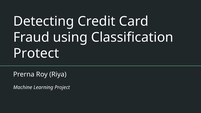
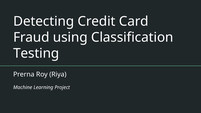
Protect: Protect -> Testing
